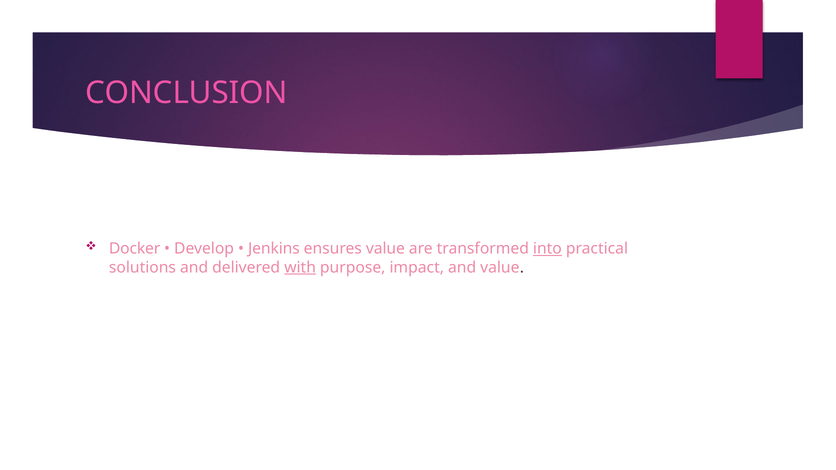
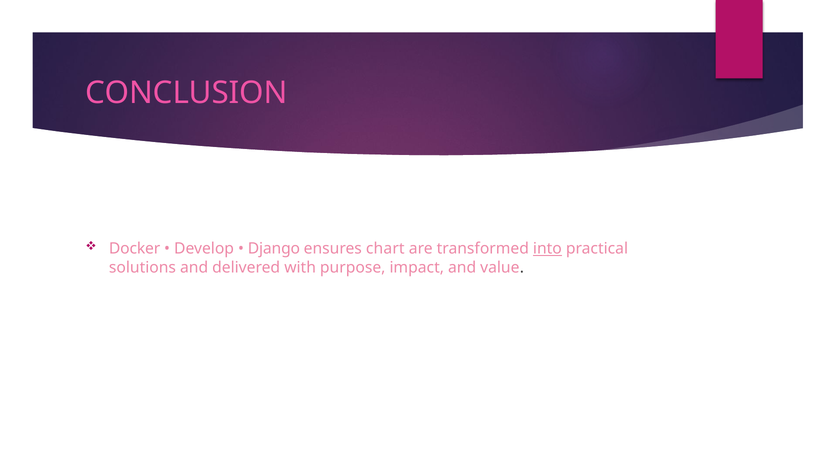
Jenkins: Jenkins -> Django
ensures value: value -> chart
with underline: present -> none
